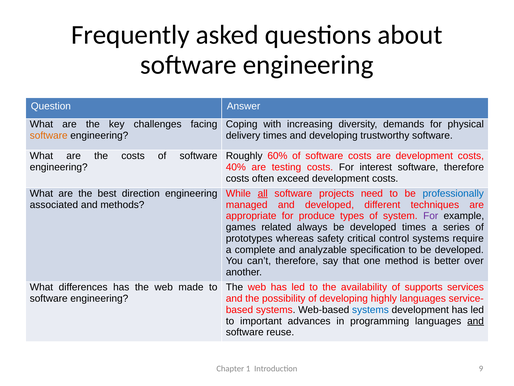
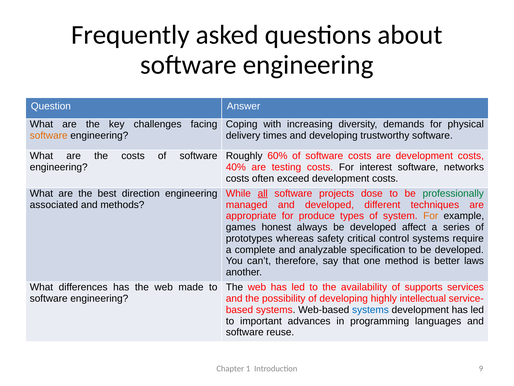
software therefore: therefore -> networks
need: need -> dose
professionally colour: blue -> green
For at (431, 216) colour: purple -> orange
related: related -> honest
developed times: times -> affect
over: over -> laws
highly languages: languages -> intellectual
and at (476, 321) underline: present -> none
